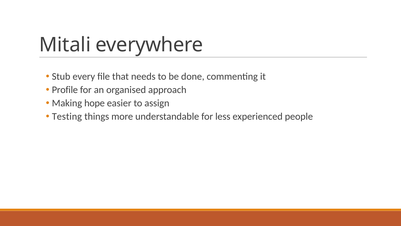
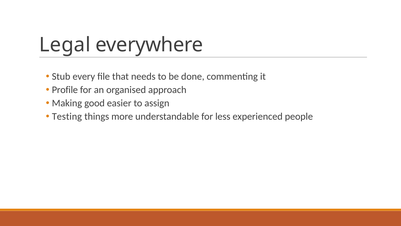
Mitali: Mitali -> Legal
hope: hope -> good
